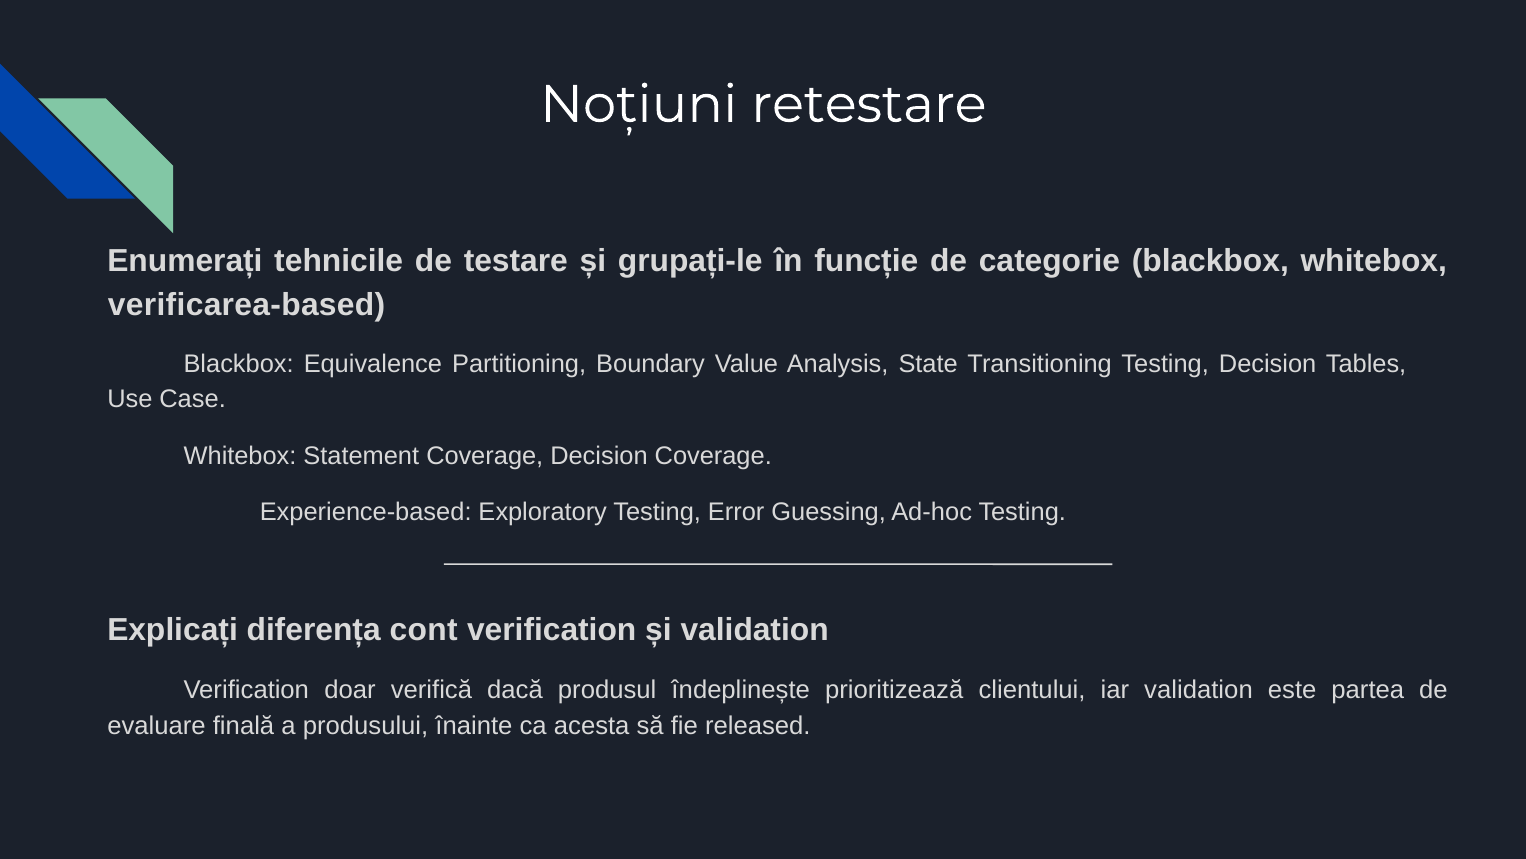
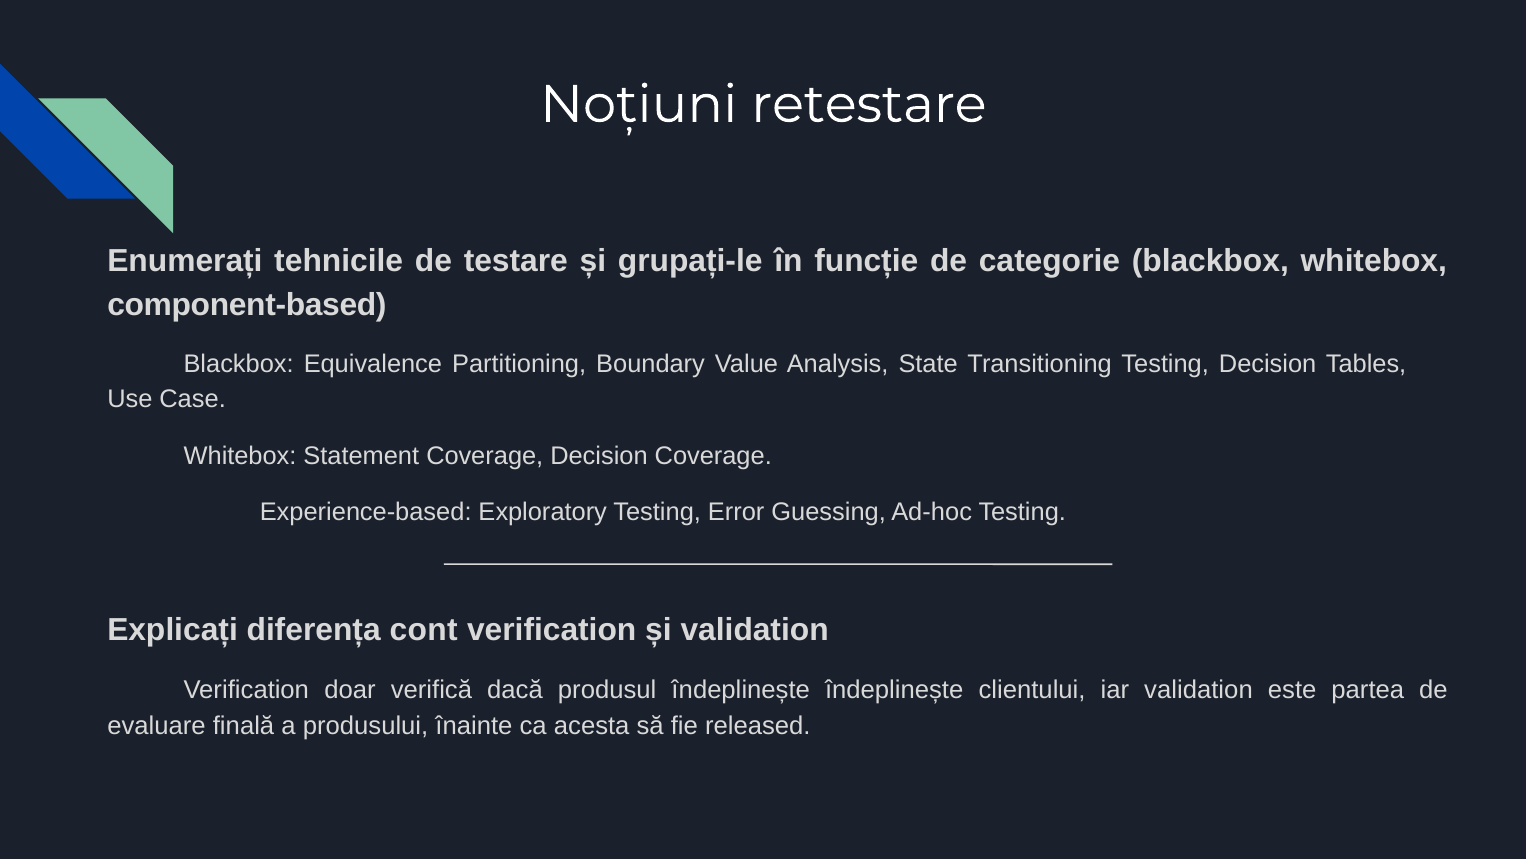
verificarea-based: verificarea-based -> component-based
îndeplinește prioritizează: prioritizează -> îndeplinește
